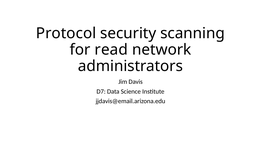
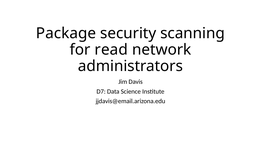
Protocol: Protocol -> Package
